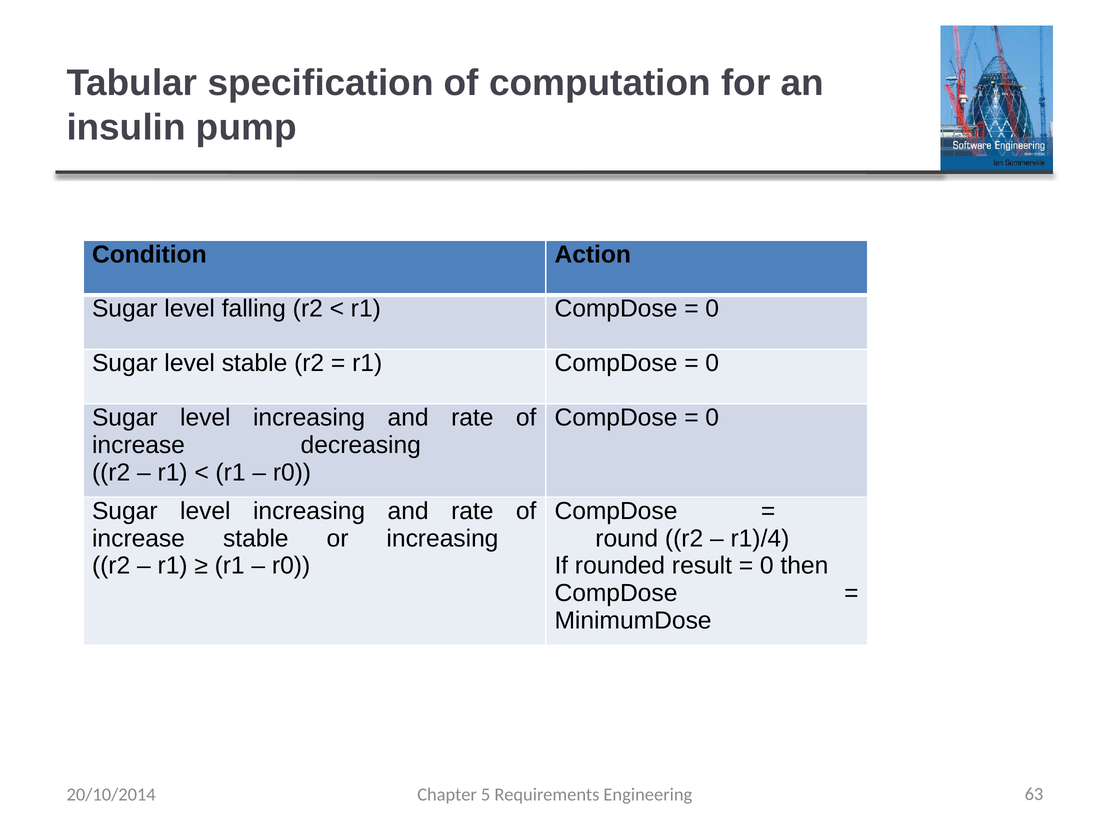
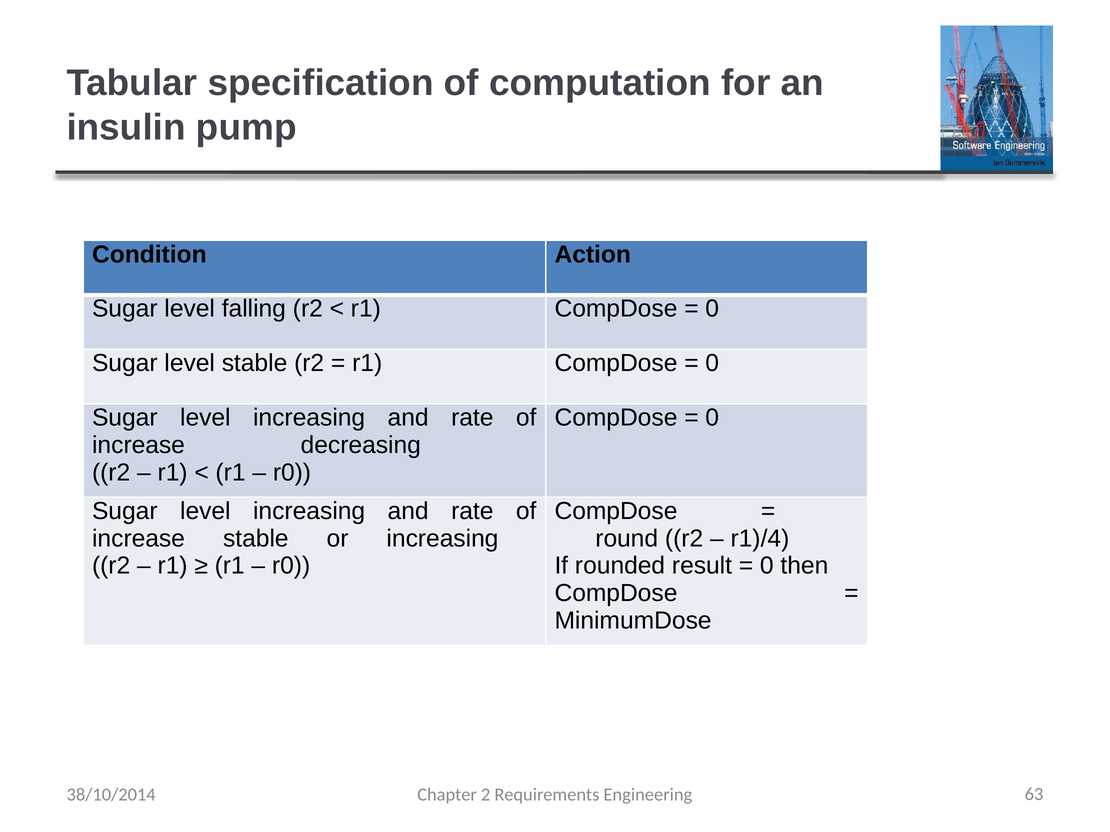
20/10/2014: 20/10/2014 -> 38/10/2014
5: 5 -> 2
